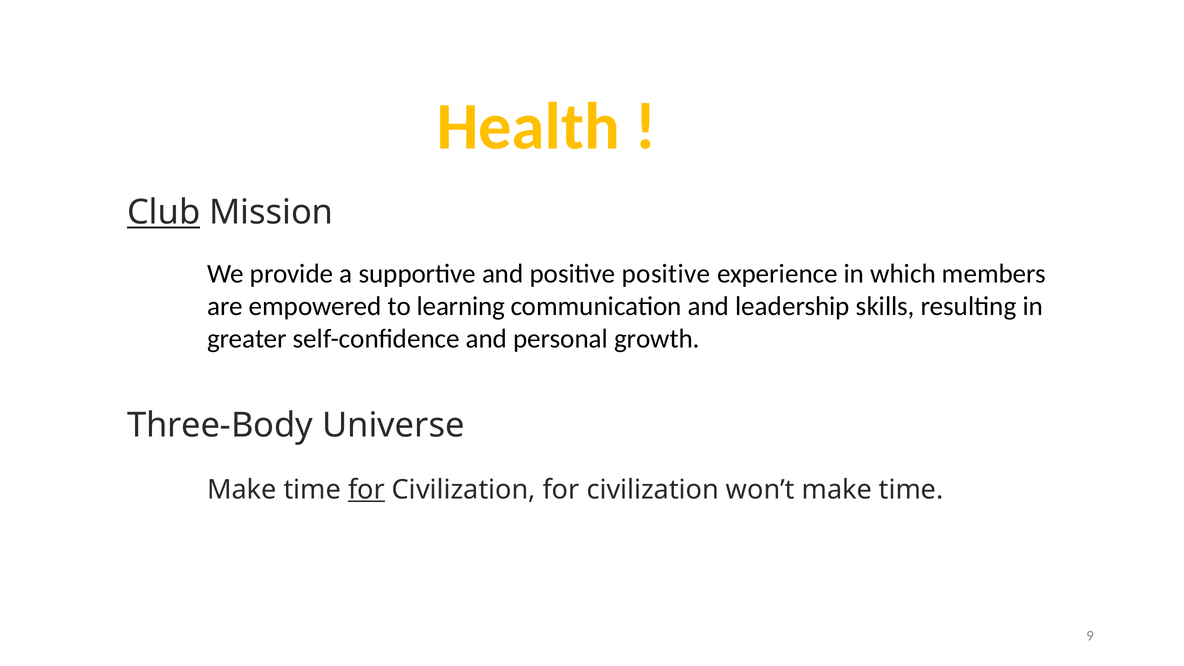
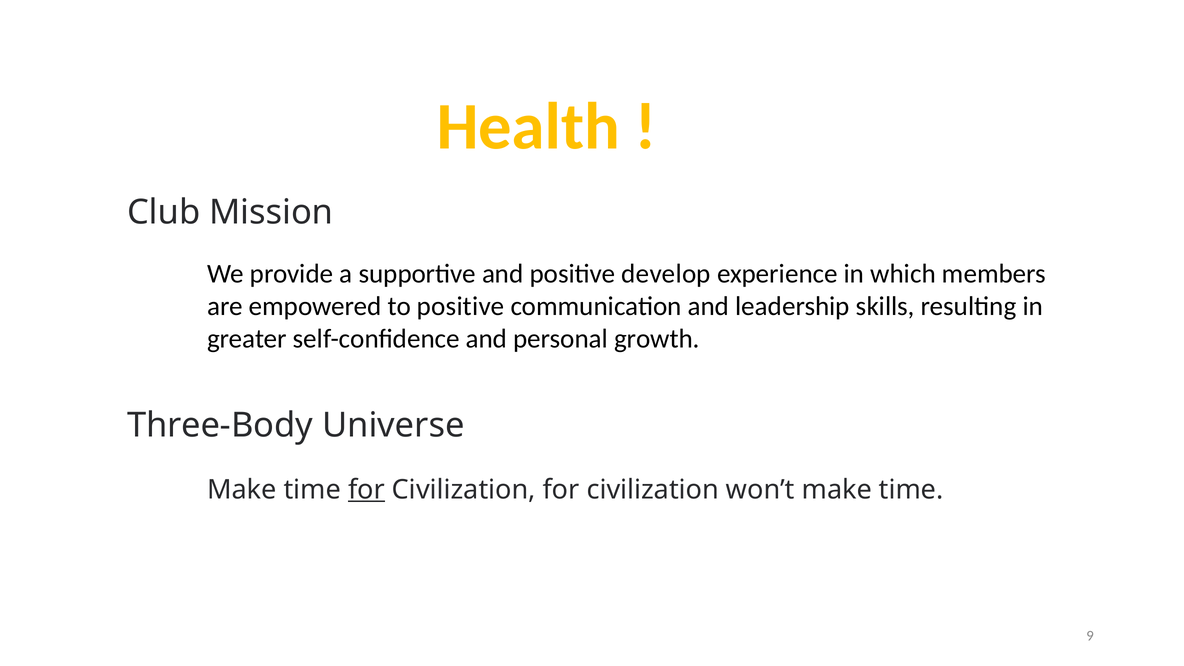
Club underline: present -> none
positive positive: positive -> develop
to learning: learning -> positive
